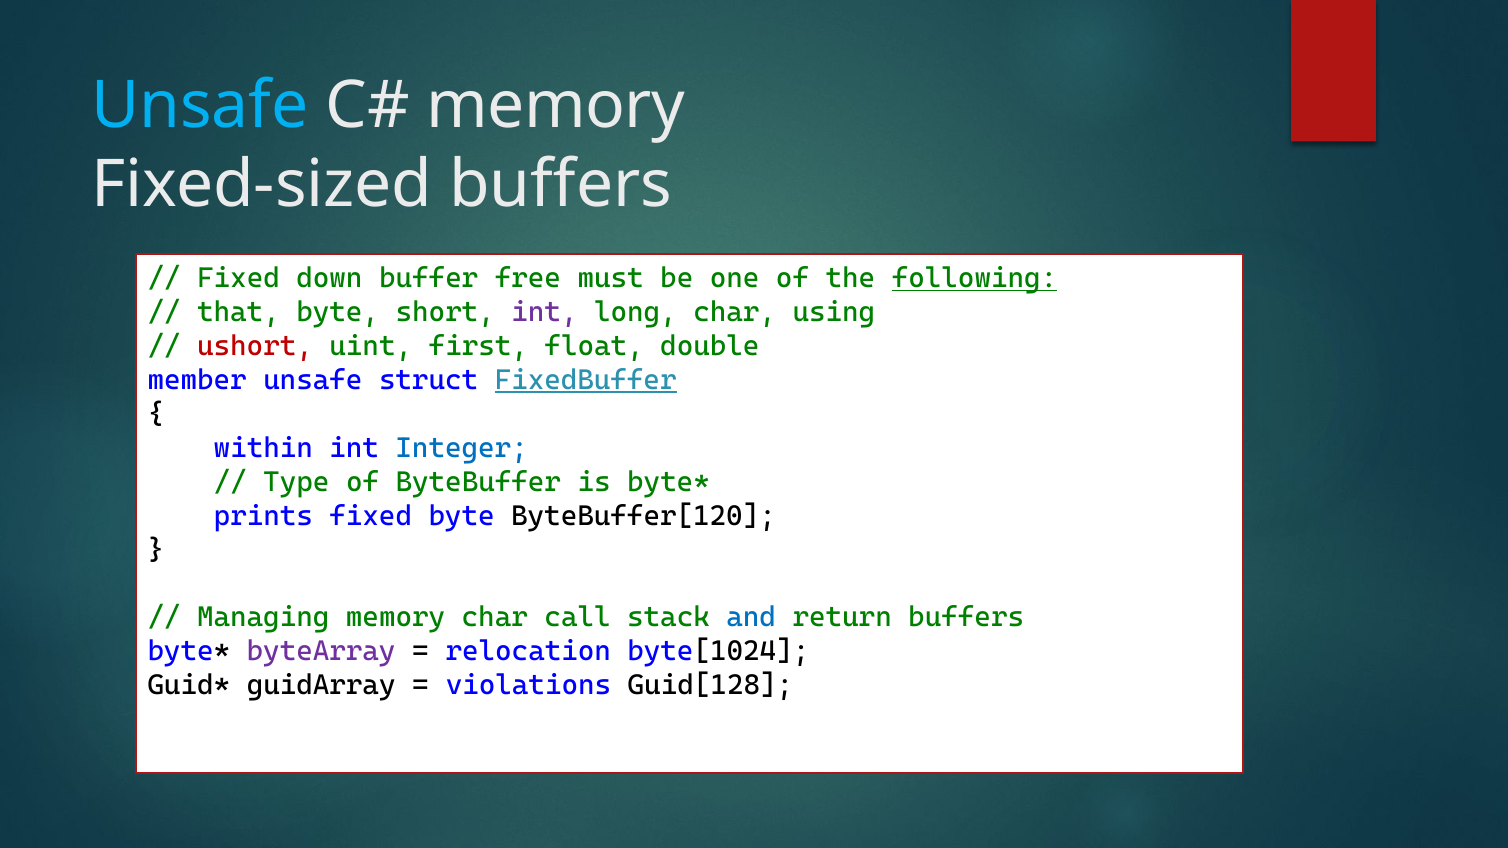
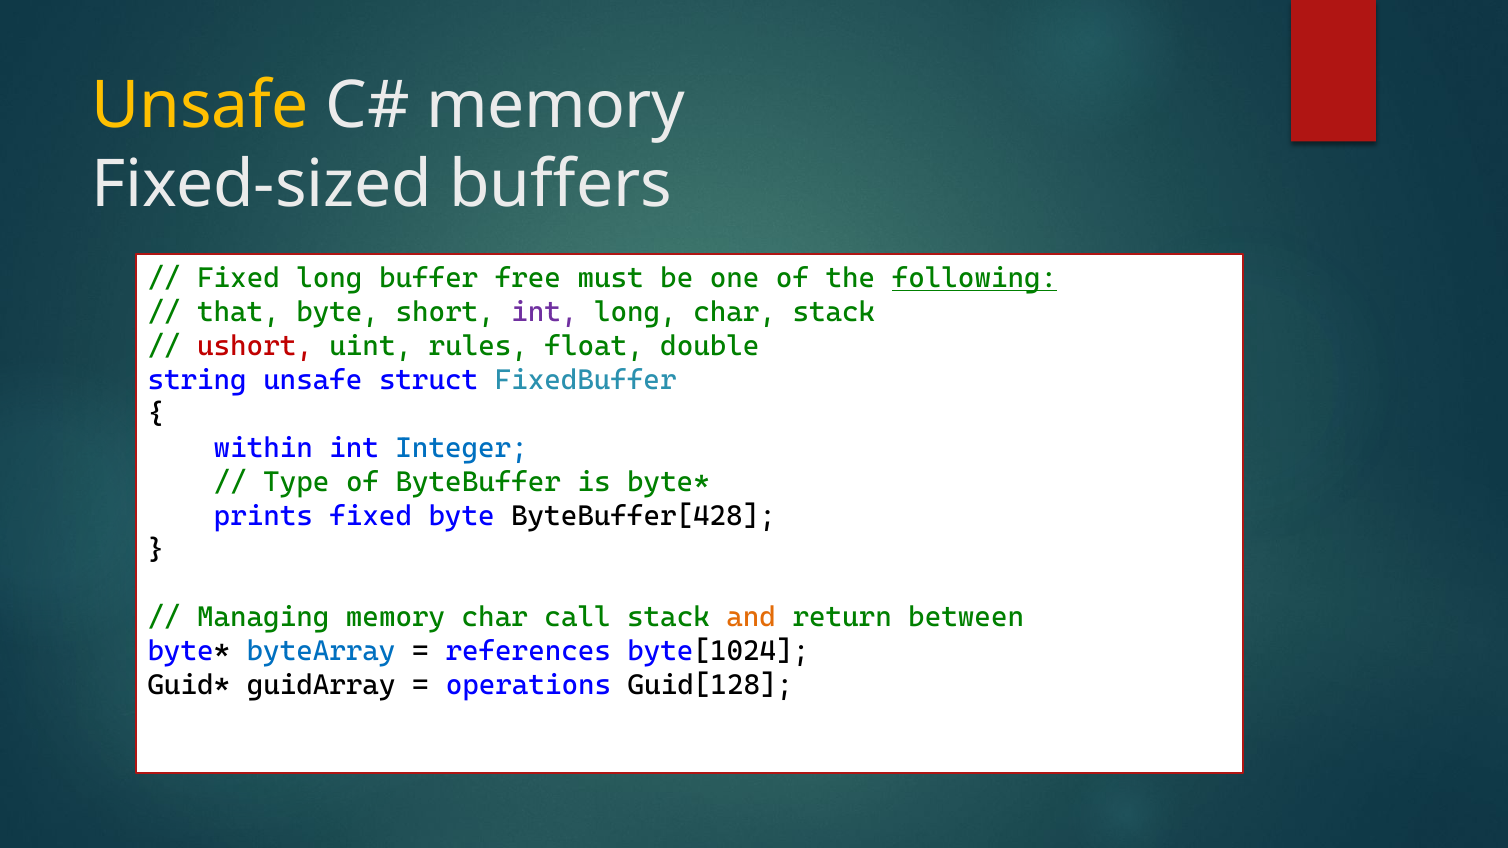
Unsafe at (200, 106) colour: light blue -> yellow
Fixed down: down -> long
char using: using -> stack
first: first -> rules
member: member -> string
FixedBuffer underline: present -> none
ByteBuffer[120: ByteBuffer[120 -> ByteBuffer[428
and colour: blue -> orange
return buffers: buffers -> between
byteArray colour: purple -> blue
relocation: relocation -> references
violations: violations -> operations
